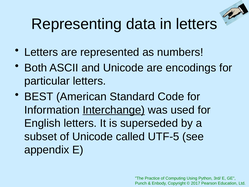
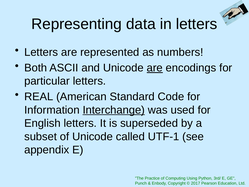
are at (155, 68) underline: none -> present
BEST: BEST -> REAL
UTF-5: UTF-5 -> UTF-1
